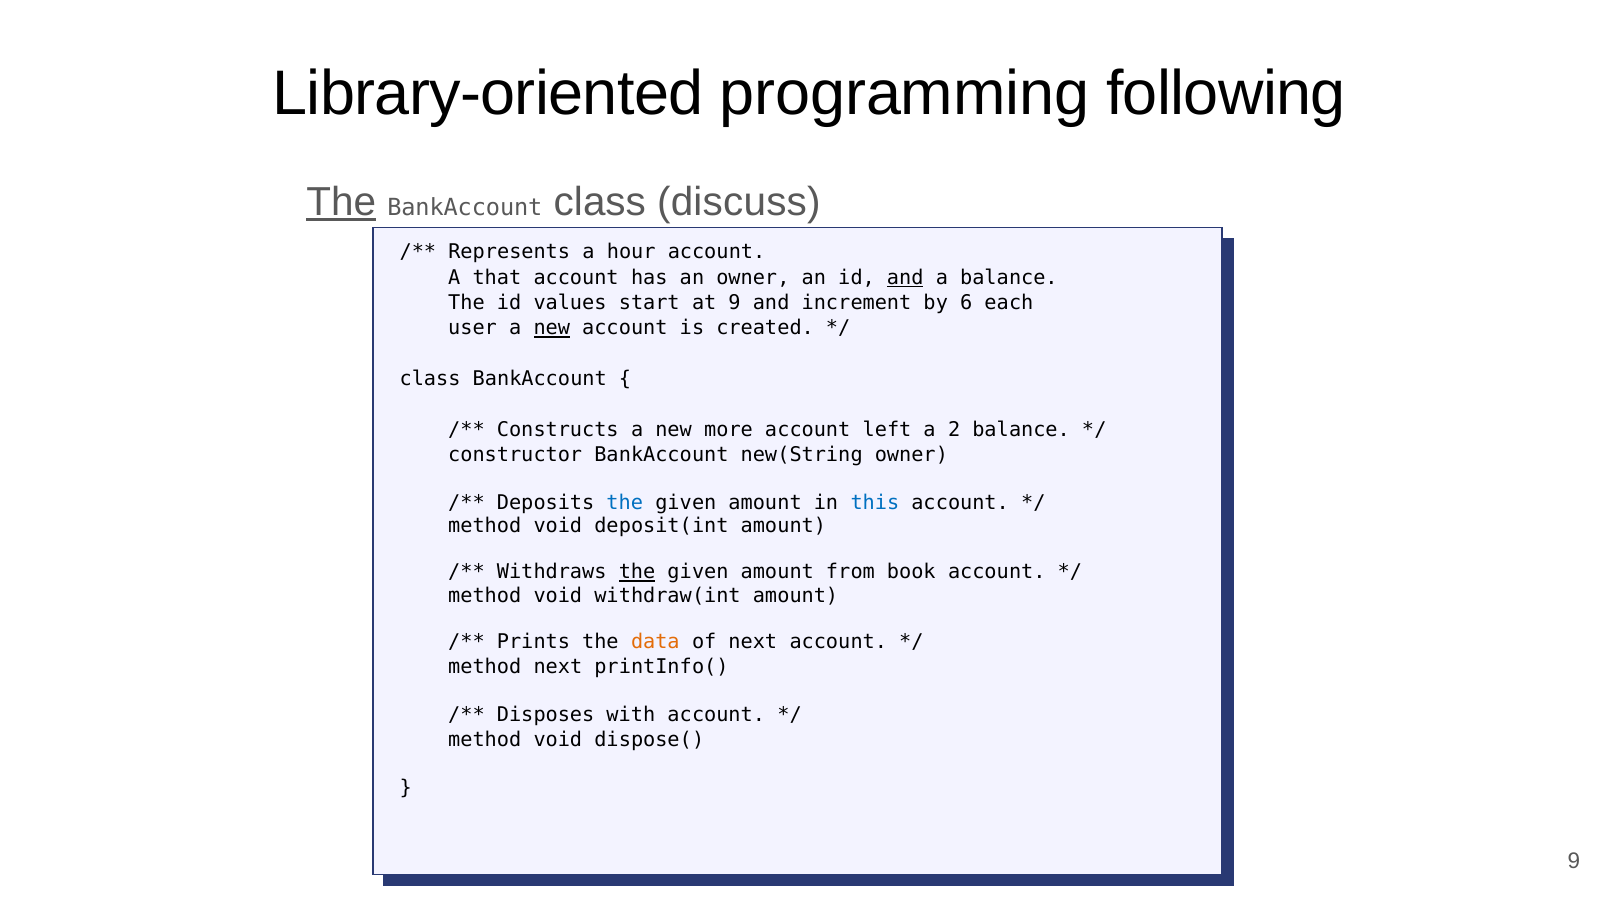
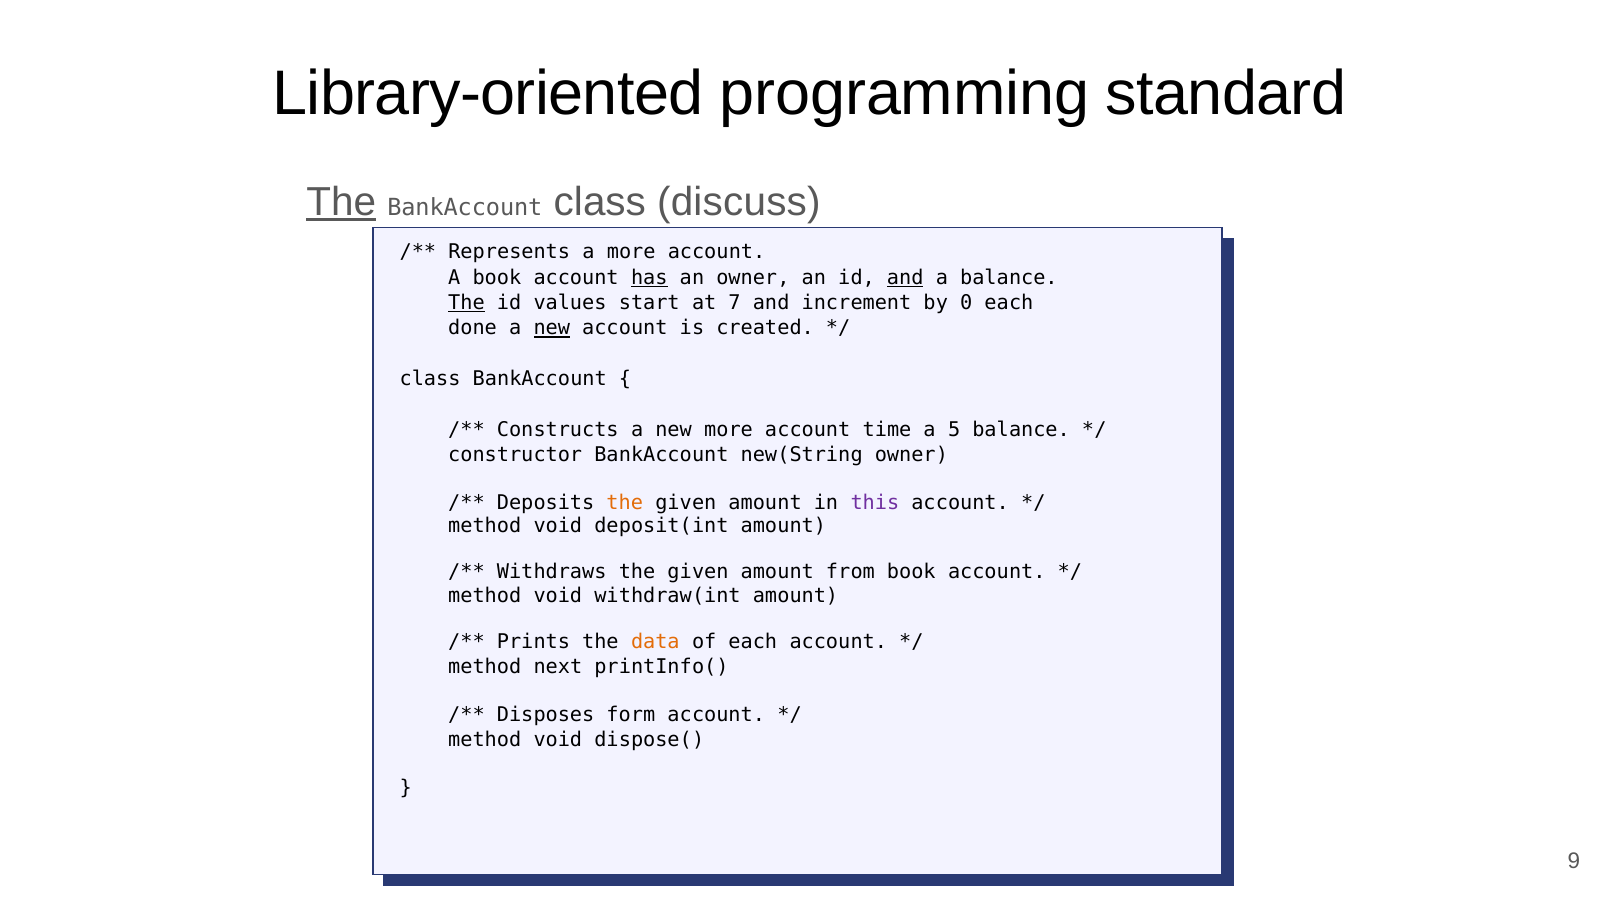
following: following -> standard
a hour: hour -> more
A that: that -> book
has at (649, 278) underline: none -> present
The at (466, 303) underline: none -> present
at 9: 9 -> 7
by 6: 6 -> 0
user: user -> done
left at (887, 430): left -> time
2: 2 -> 5
the at (625, 503) colour: blue -> orange
this at (875, 503) colour: blue -> purple
the at (637, 572) underline: present -> none
of next: next -> each
with at (631, 715): with -> form
